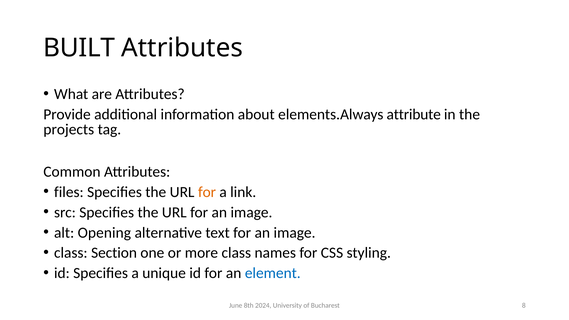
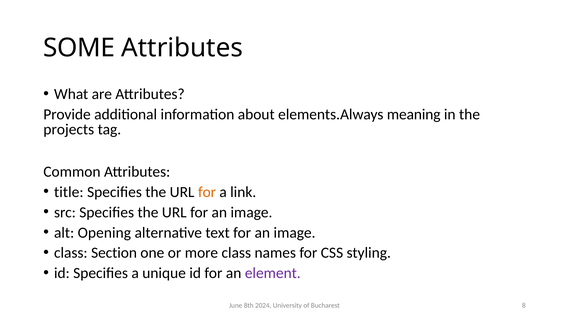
BUILT: BUILT -> SOME
attribute: attribute -> meaning
files: files -> title
element colour: blue -> purple
